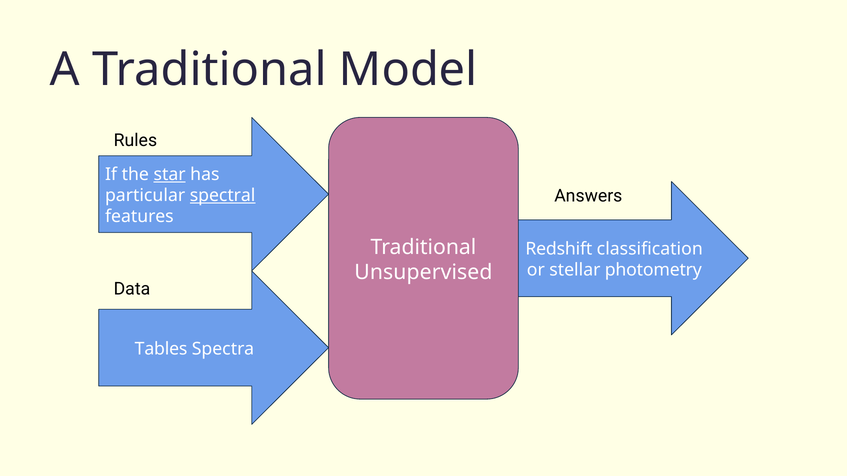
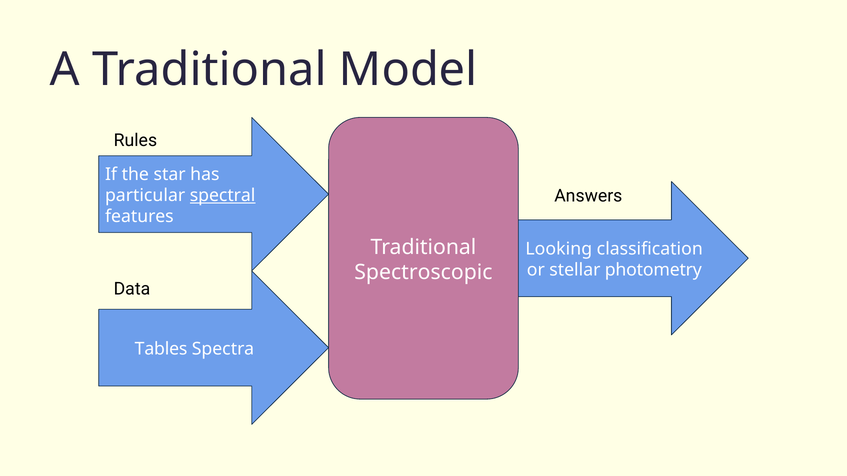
star underline: present -> none
Redshift: Redshift -> Looking
Unsupervised: Unsupervised -> Spectroscopic
